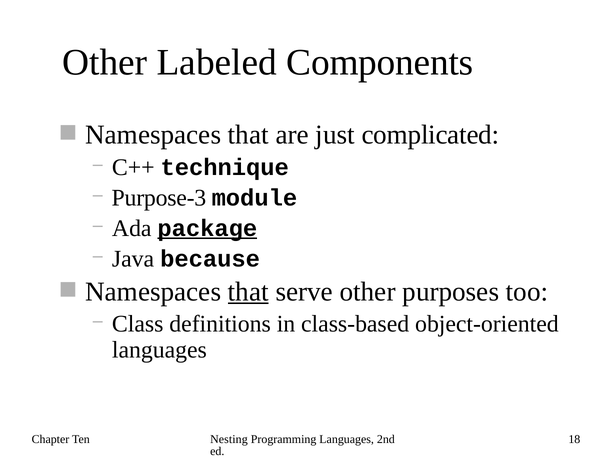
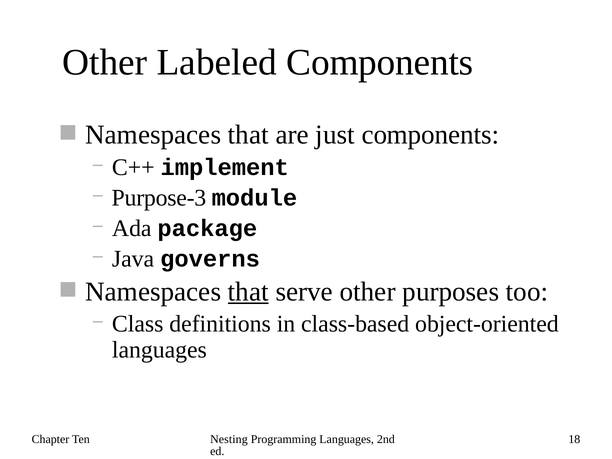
just complicated: complicated -> components
technique: technique -> implement
package underline: present -> none
because: because -> governs
